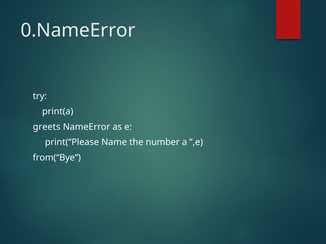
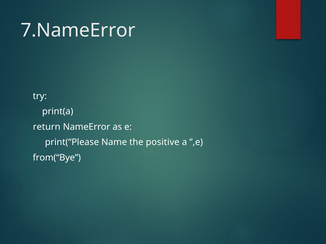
0.NameError: 0.NameError -> 7.NameError
greets: greets -> return
number: number -> positive
